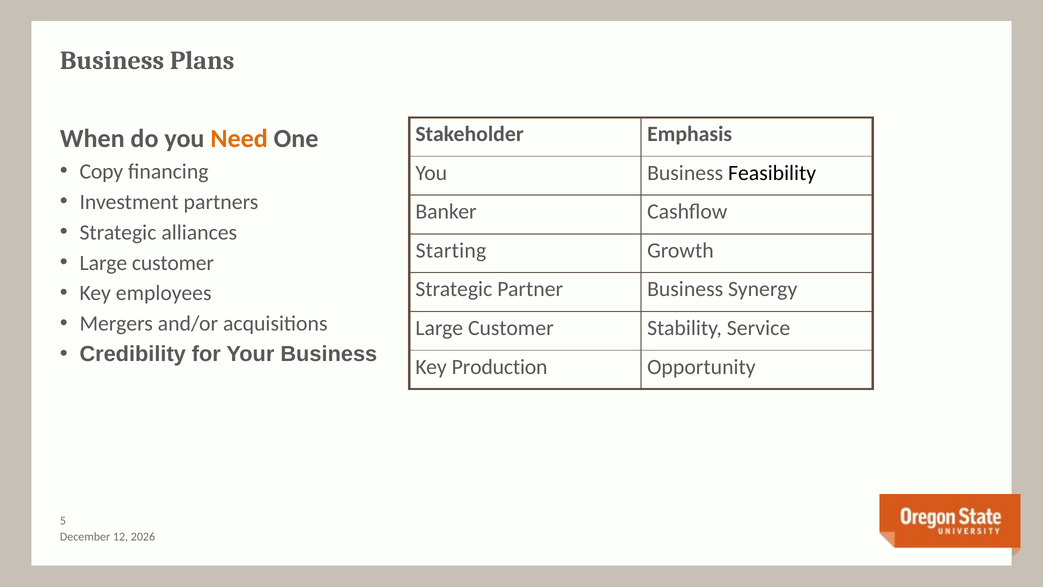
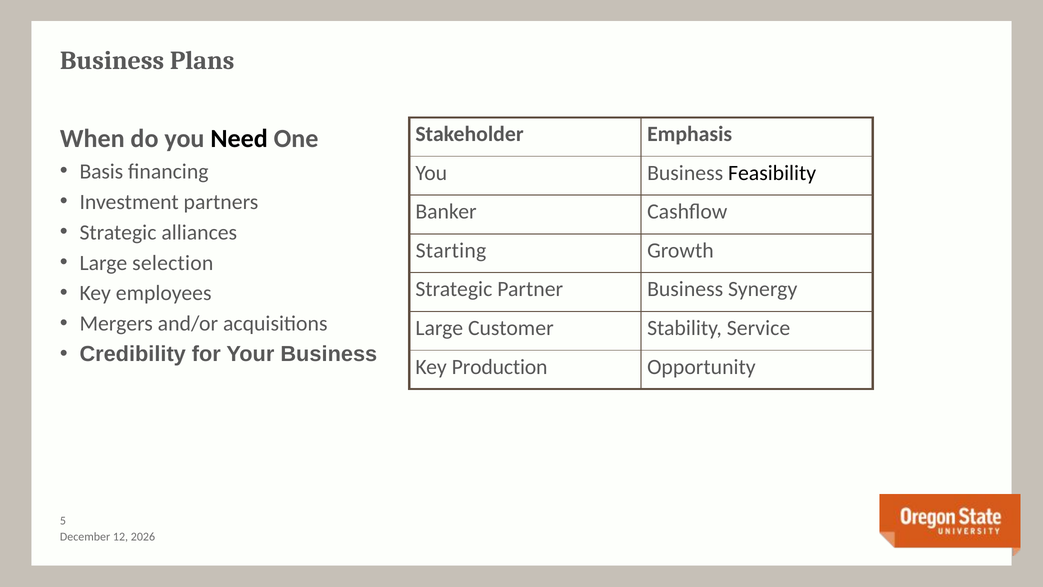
Need colour: orange -> black
Copy: Copy -> Basis
customer at (173, 263): customer -> selection
